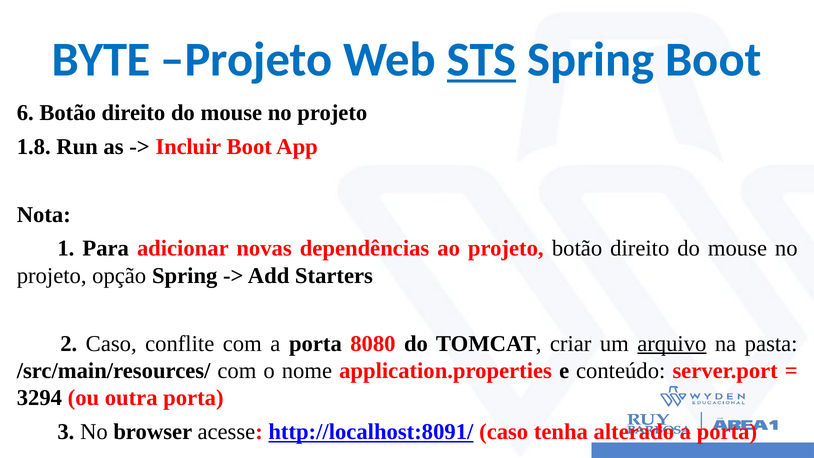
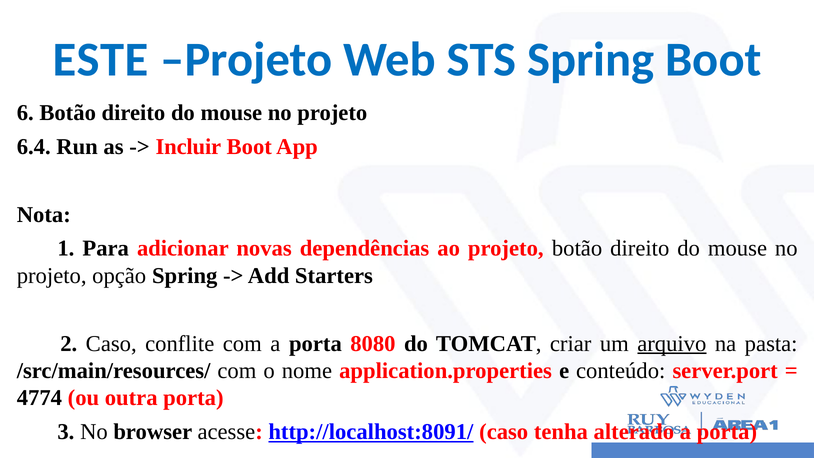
BYTE: BYTE -> ESTE
STS underline: present -> none
1.8: 1.8 -> 6.4
3294: 3294 -> 4774
